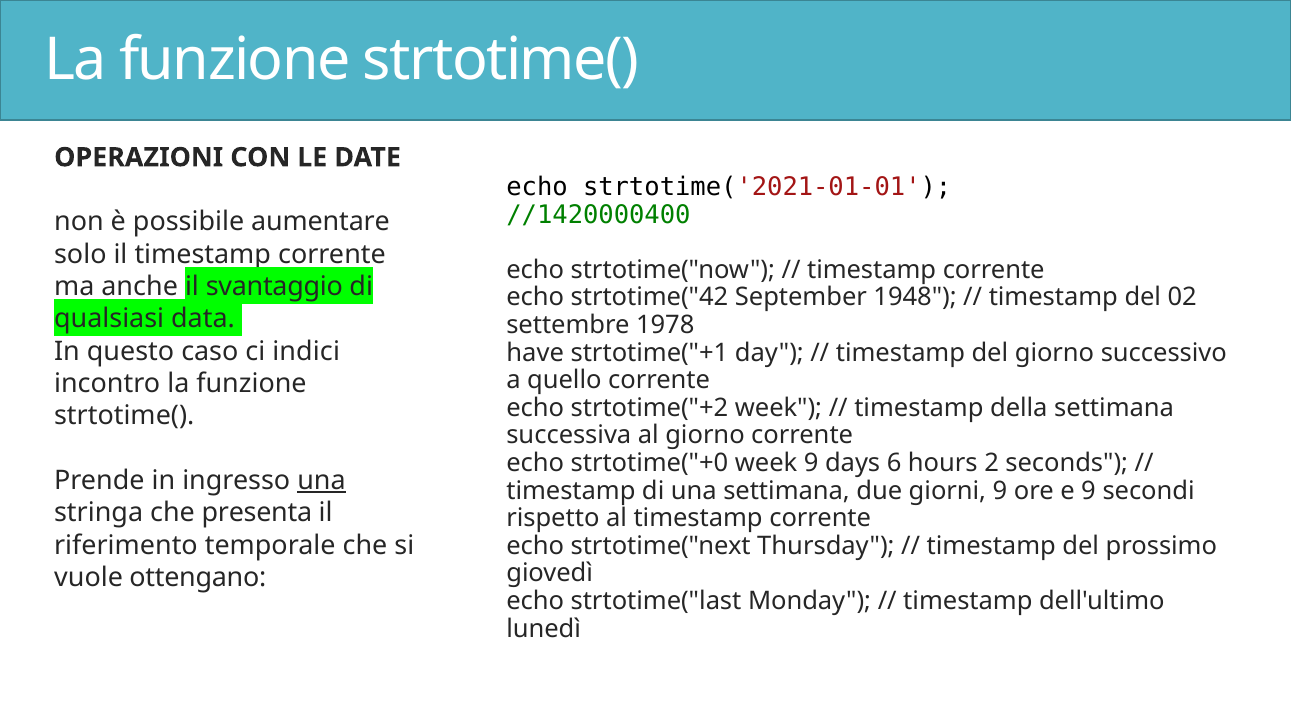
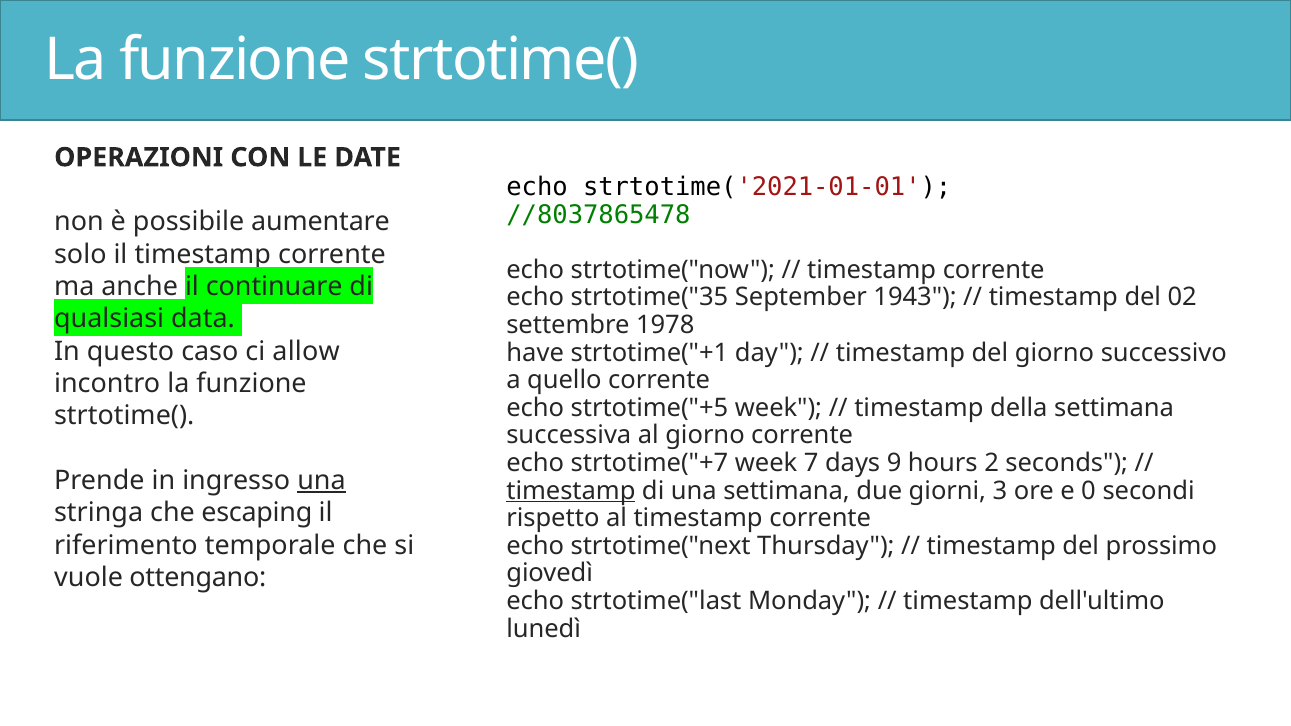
//1420000400: //1420000400 -> //8037865478
svantaggio: svantaggio -> continuare
strtotime("42: strtotime("42 -> strtotime("35
1948: 1948 -> 1943
indici: indici -> allow
strtotime("+2: strtotime("+2 -> strtotime("+5
strtotime("+0: strtotime("+0 -> strtotime("+7
week 9: 9 -> 7
6: 6 -> 9
timestamp at (571, 491) underline: none -> present
giorni 9: 9 -> 3
e 9: 9 -> 0
presenta: presenta -> escaping
